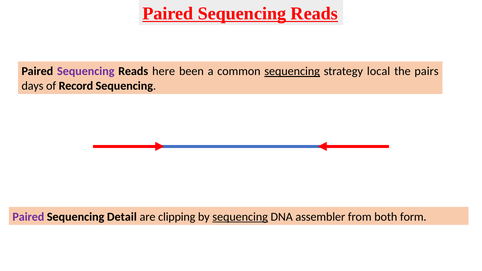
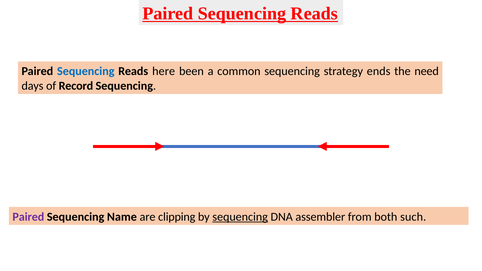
Sequencing at (86, 71) colour: purple -> blue
sequencing at (292, 71) underline: present -> none
local: local -> ends
pairs: pairs -> need
Detail: Detail -> Name
form: form -> such
